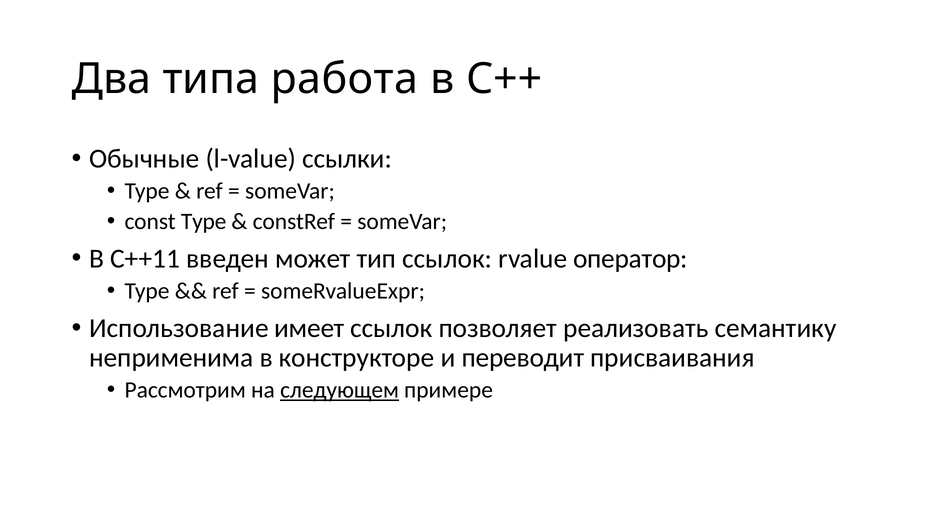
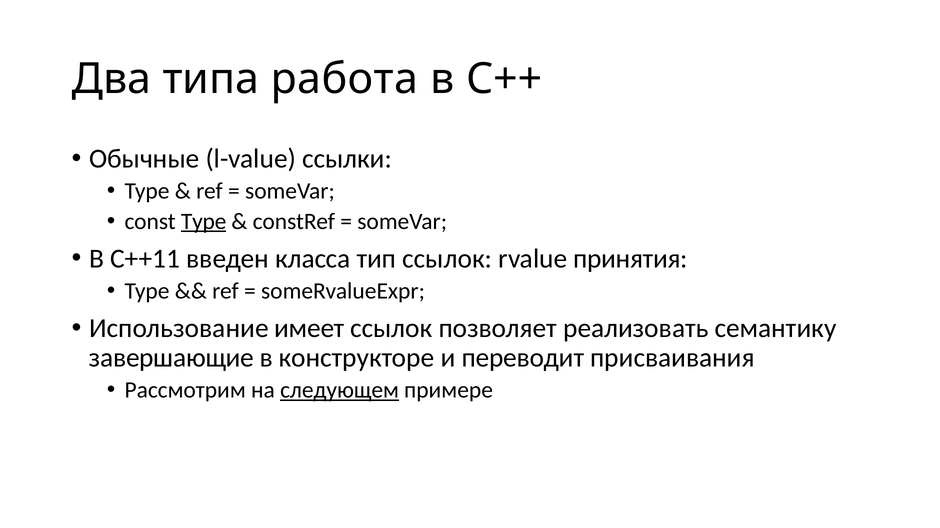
Type at (204, 222) underline: none -> present
может: может -> класса
оператор: оператор -> принятия
неприменима: неприменима -> завершающие
